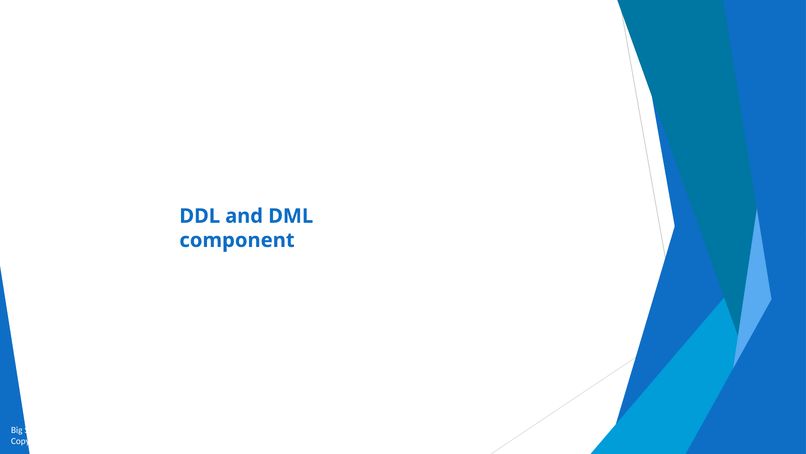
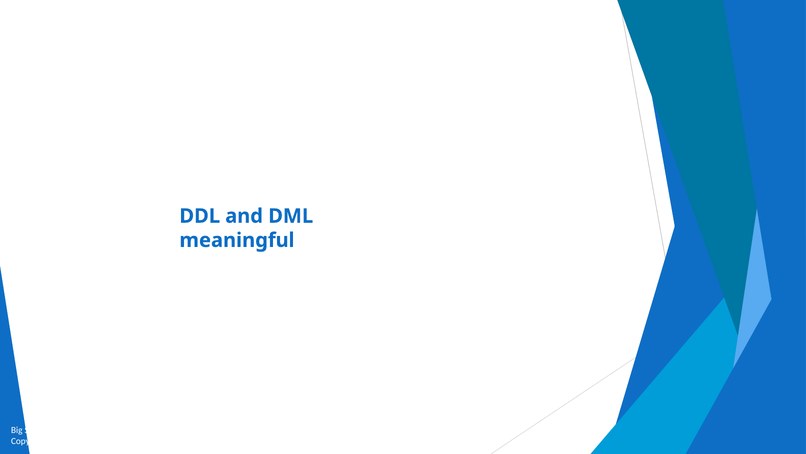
component: component -> meaningful
